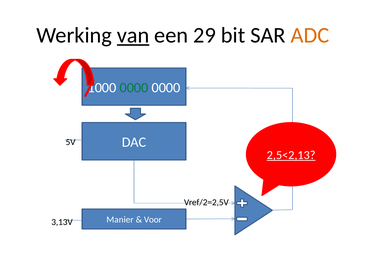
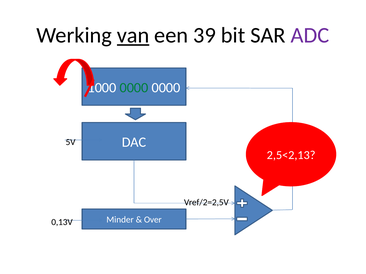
29: 29 -> 39
ADC colour: orange -> purple
2,5<2,13 underline: present -> none
Manier: Manier -> Minder
Voor: Voor -> Over
3,13V: 3,13V -> 0,13V
